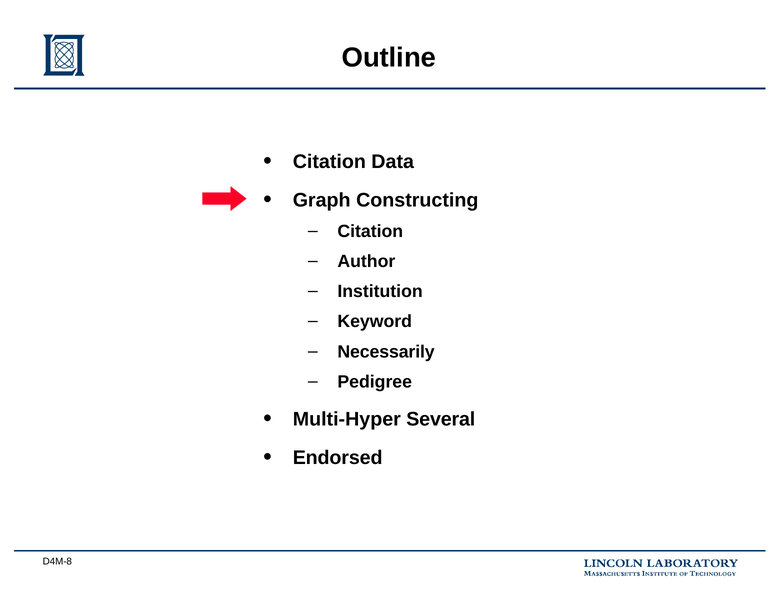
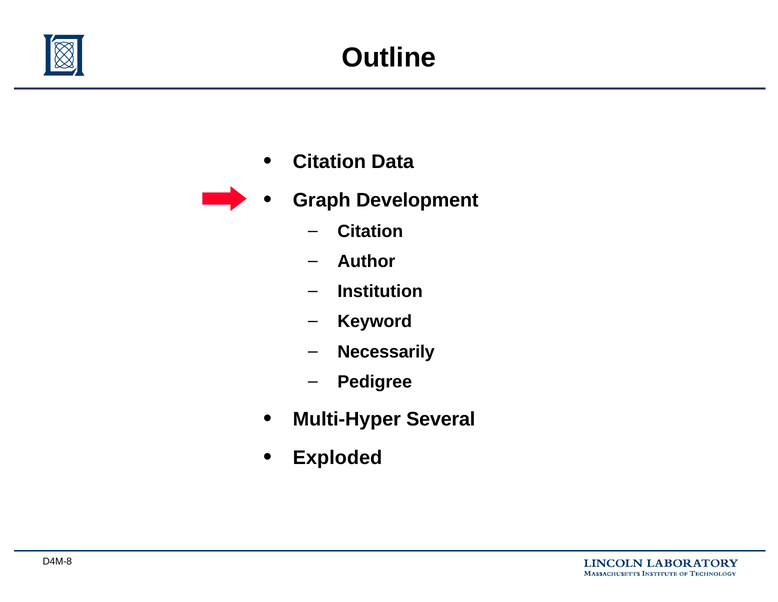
Constructing: Constructing -> Development
Endorsed: Endorsed -> Exploded
